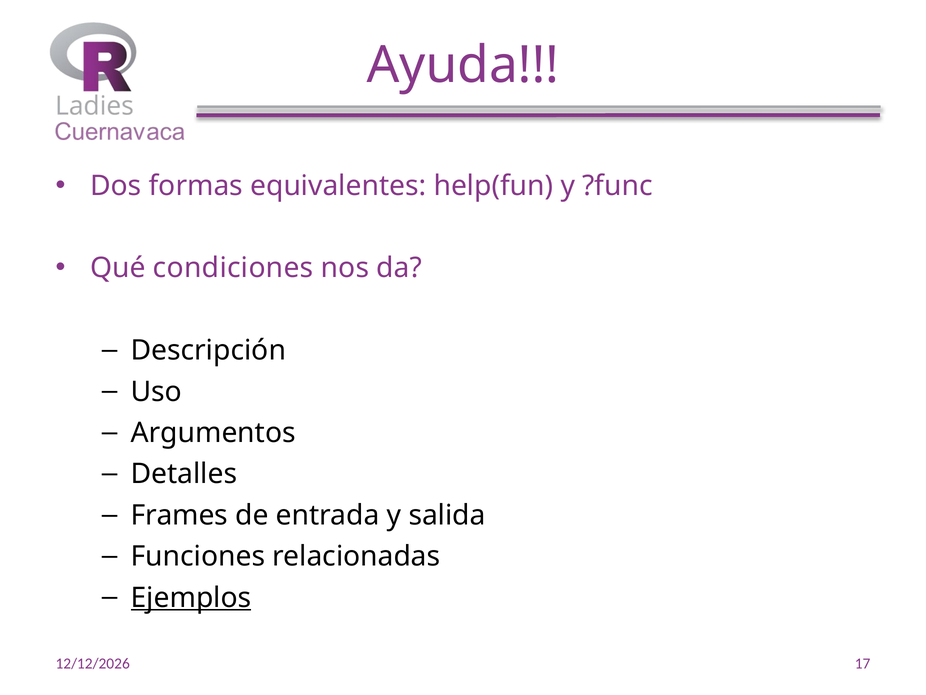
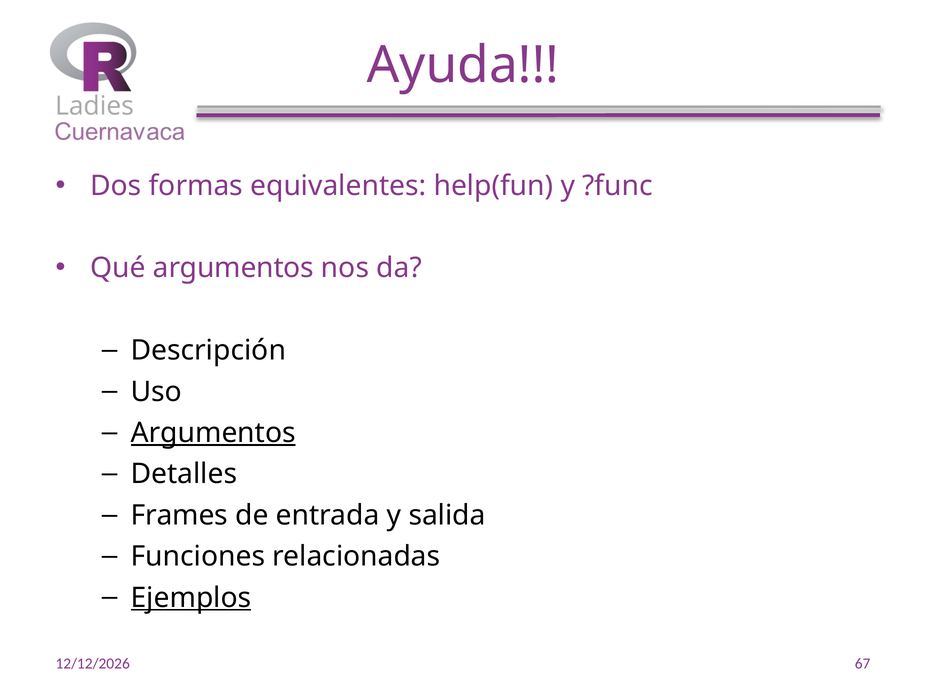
Qué condiciones: condiciones -> argumentos
Argumentos at (213, 433) underline: none -> present
17: 17 -> 67
